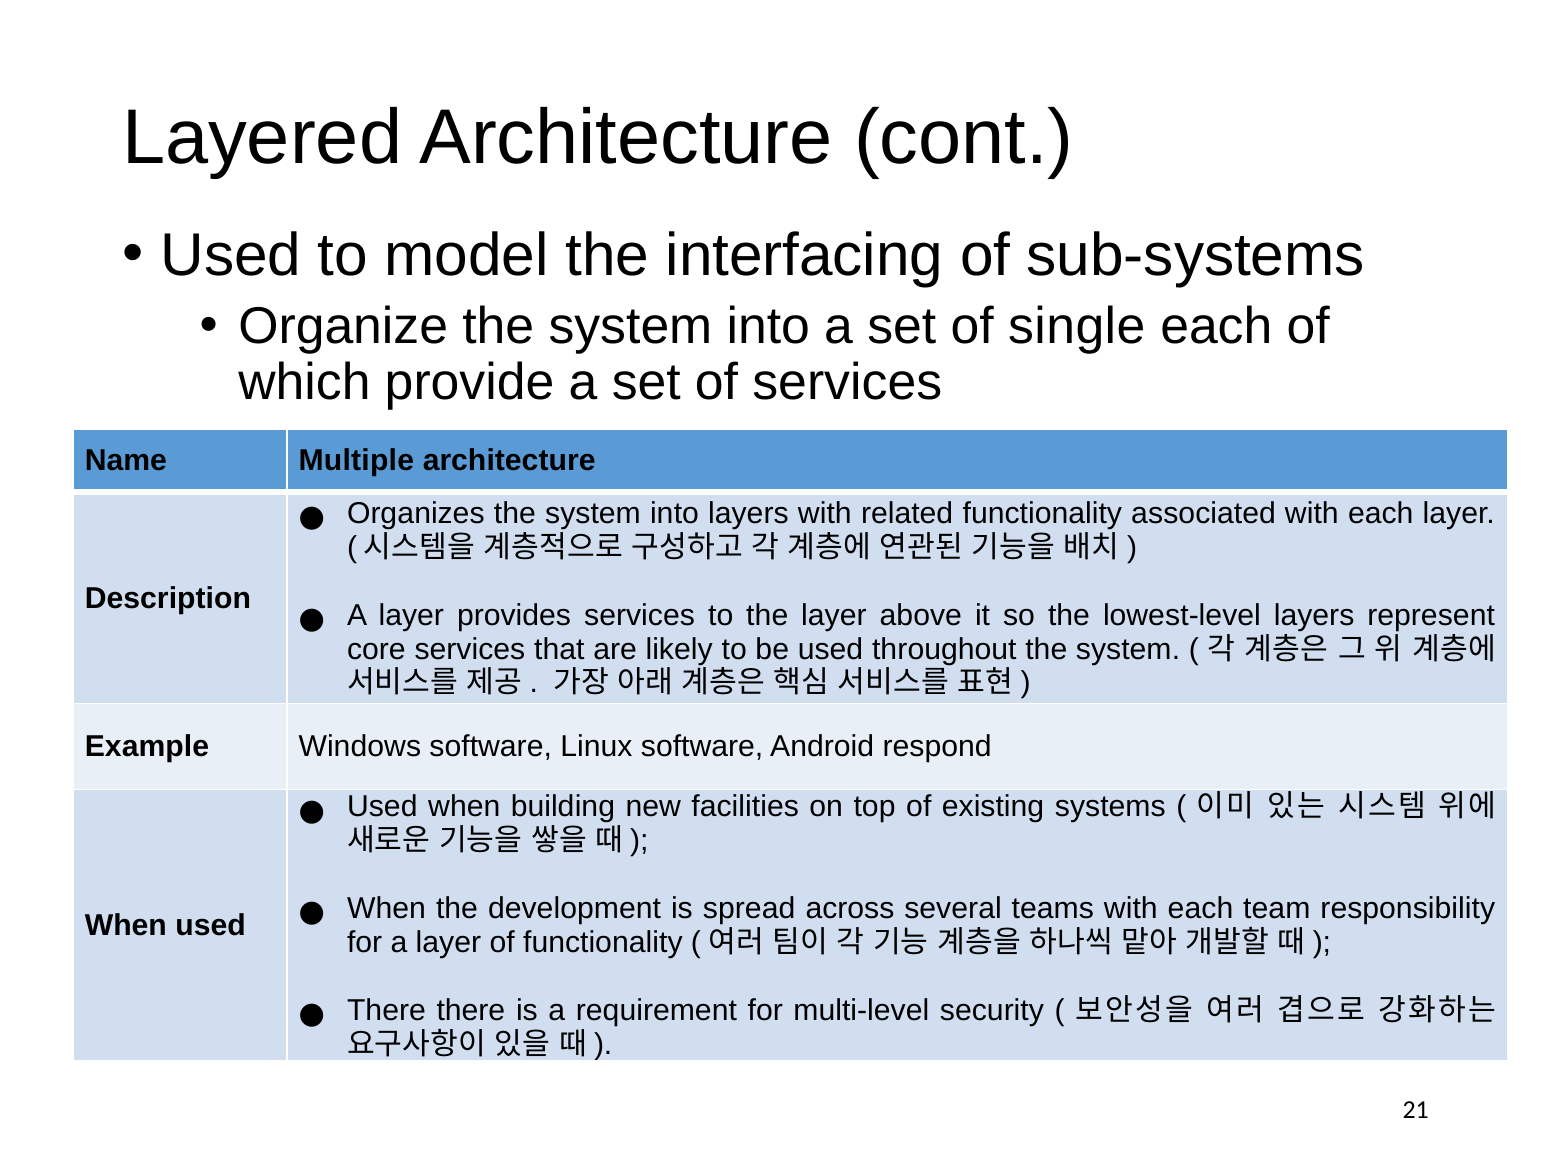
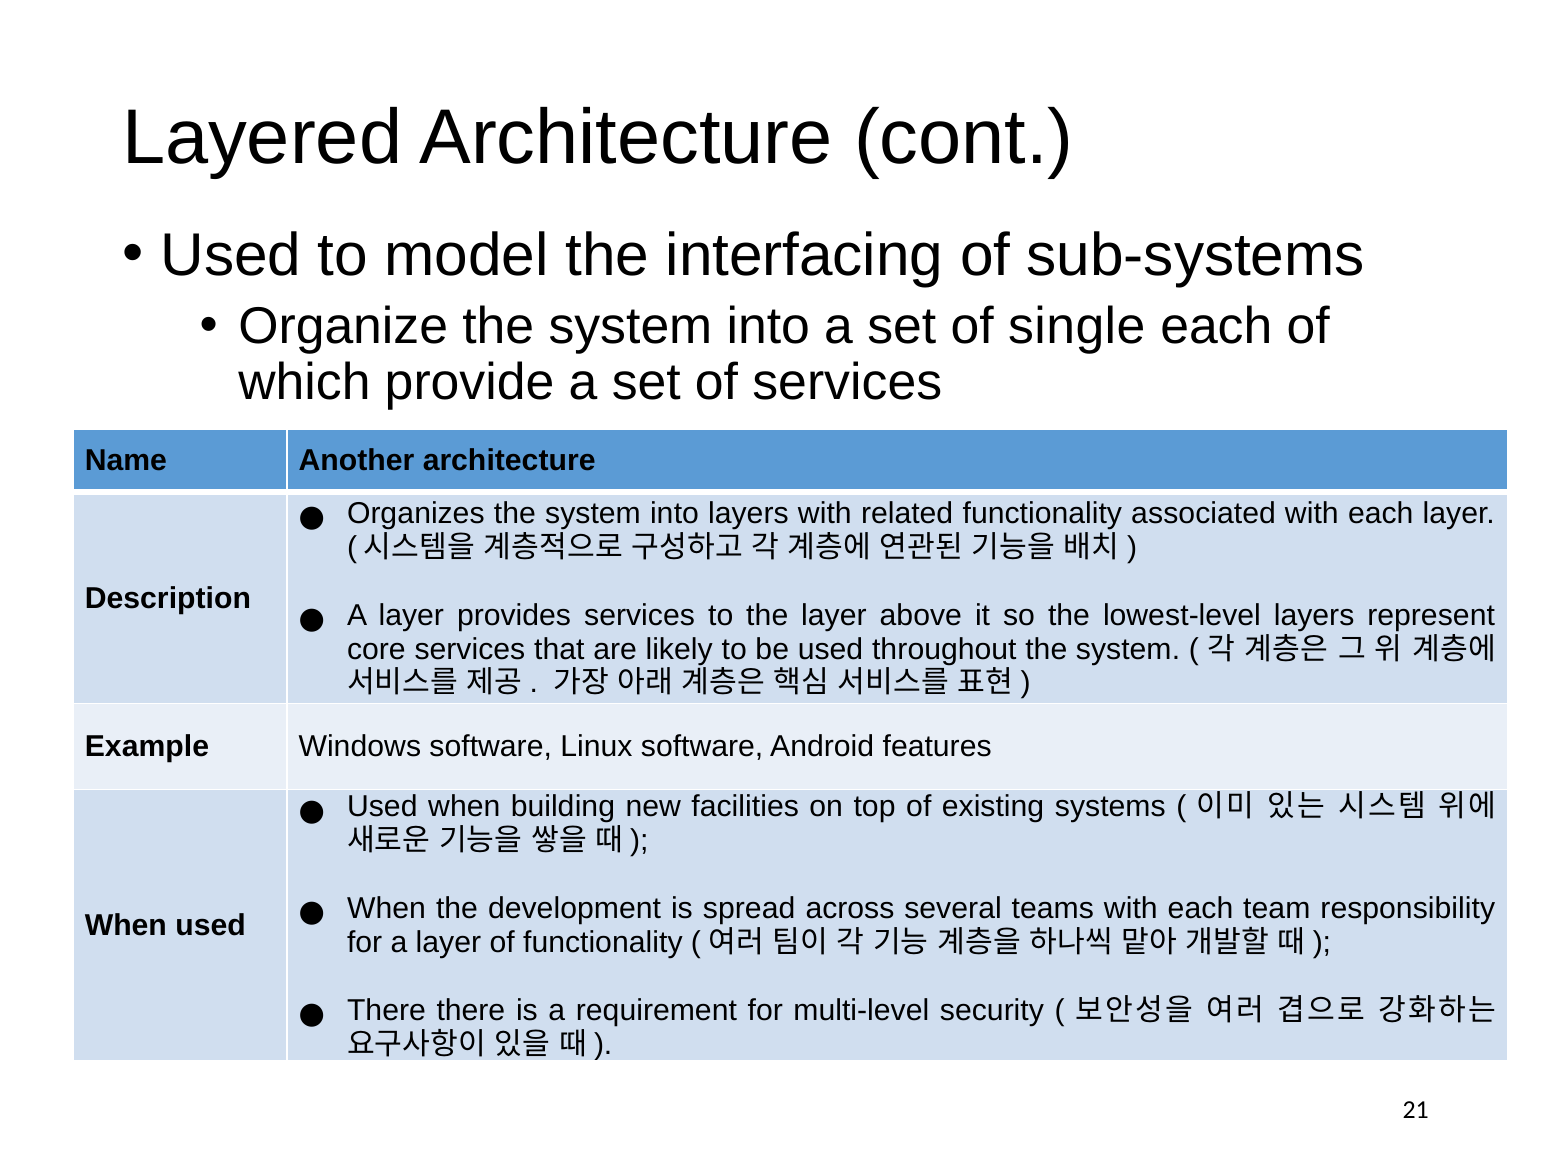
Multiple: Multiple -> Another
respond: respond -> features
